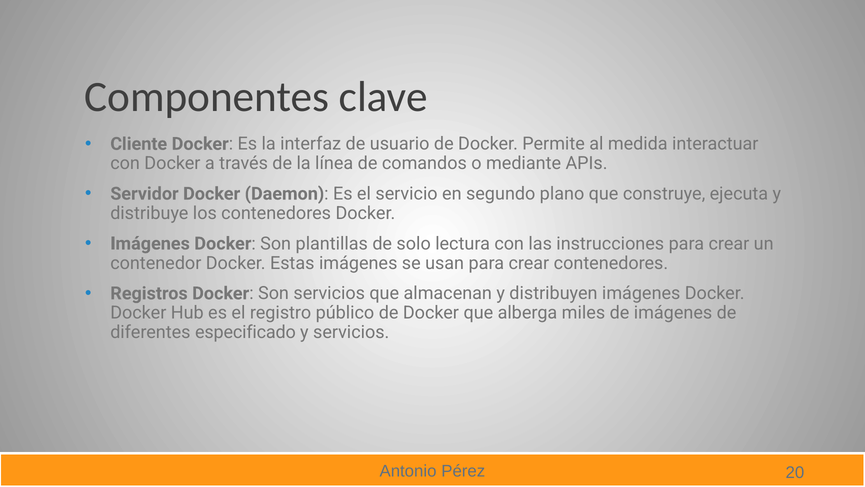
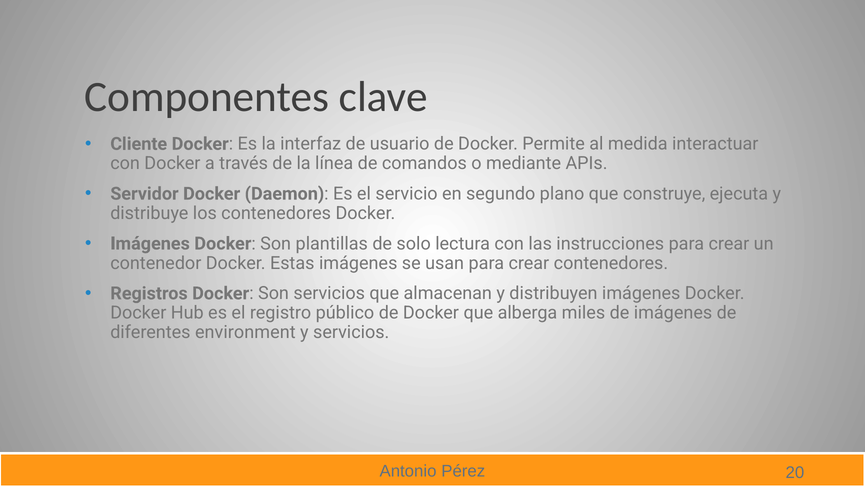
especificado: especificado -> environment
